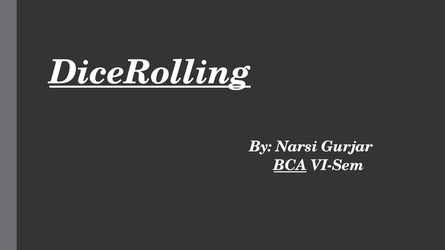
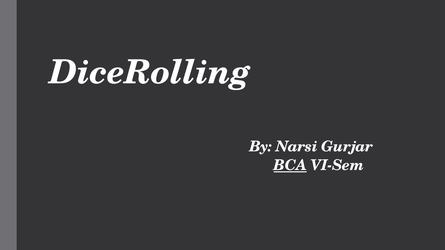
DiceRolling underline: present -> none
